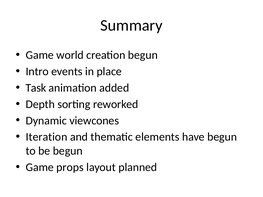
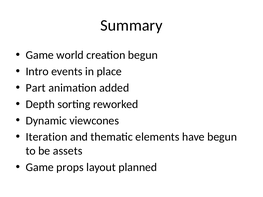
Task: Task -> Part
be begun: begun -> assets
